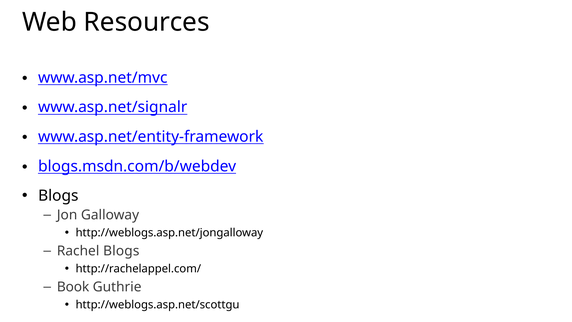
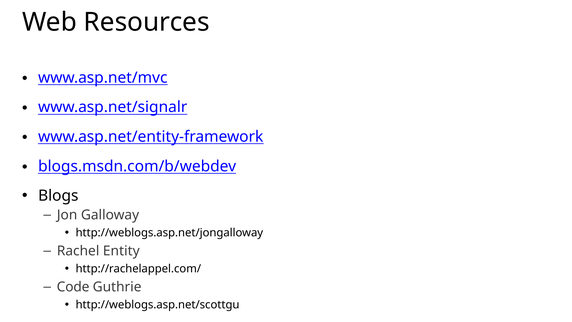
Rachel Blogs: Blogs -> Entity
Book: Book -> Code
